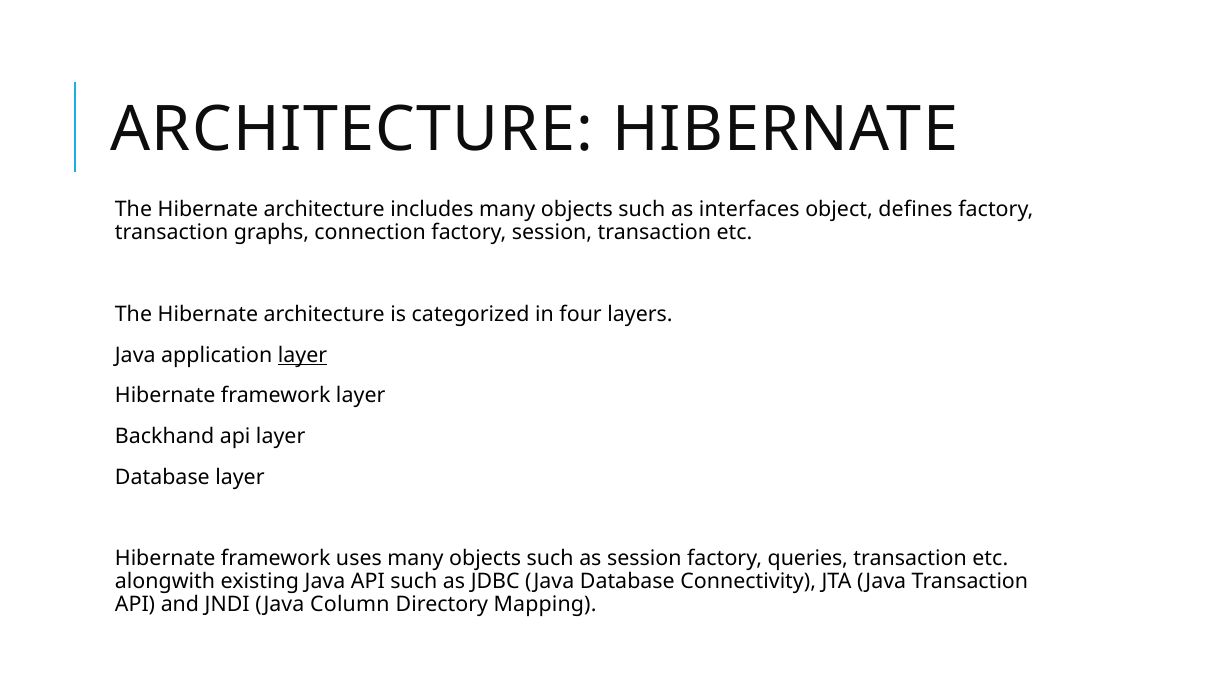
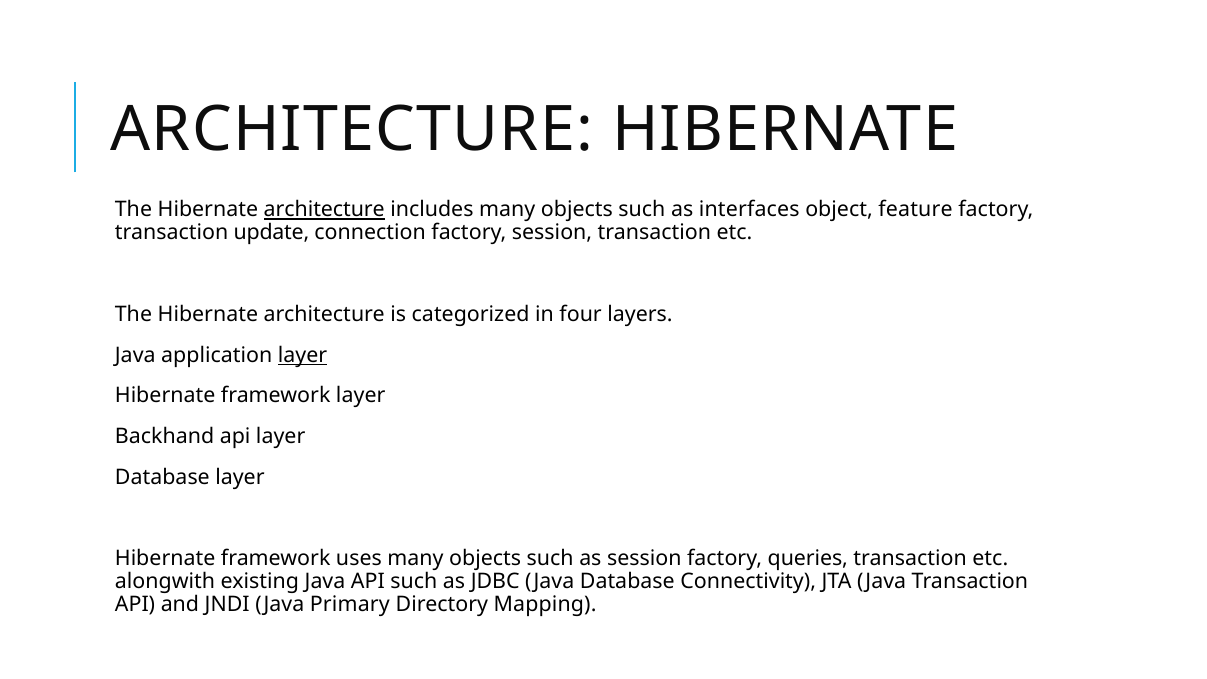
architecture at (324, 210) underline: none -> present
defines: defines -> feature
graphs: graphs -> update
Column: Column -> Primary
